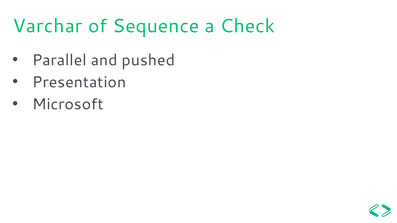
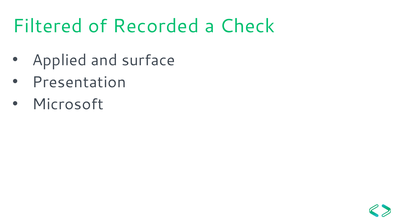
Varchar: Varchar -> Filtered
Sequence: Sequence -> Recorded
Parallel: Parallel -> Applied
pushed: pushed -> surface
